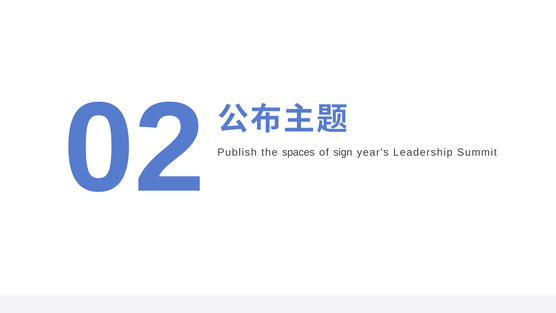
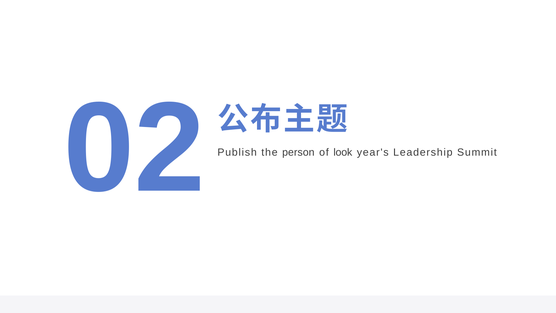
spaces: spaces -> person
sign: sign -> look
